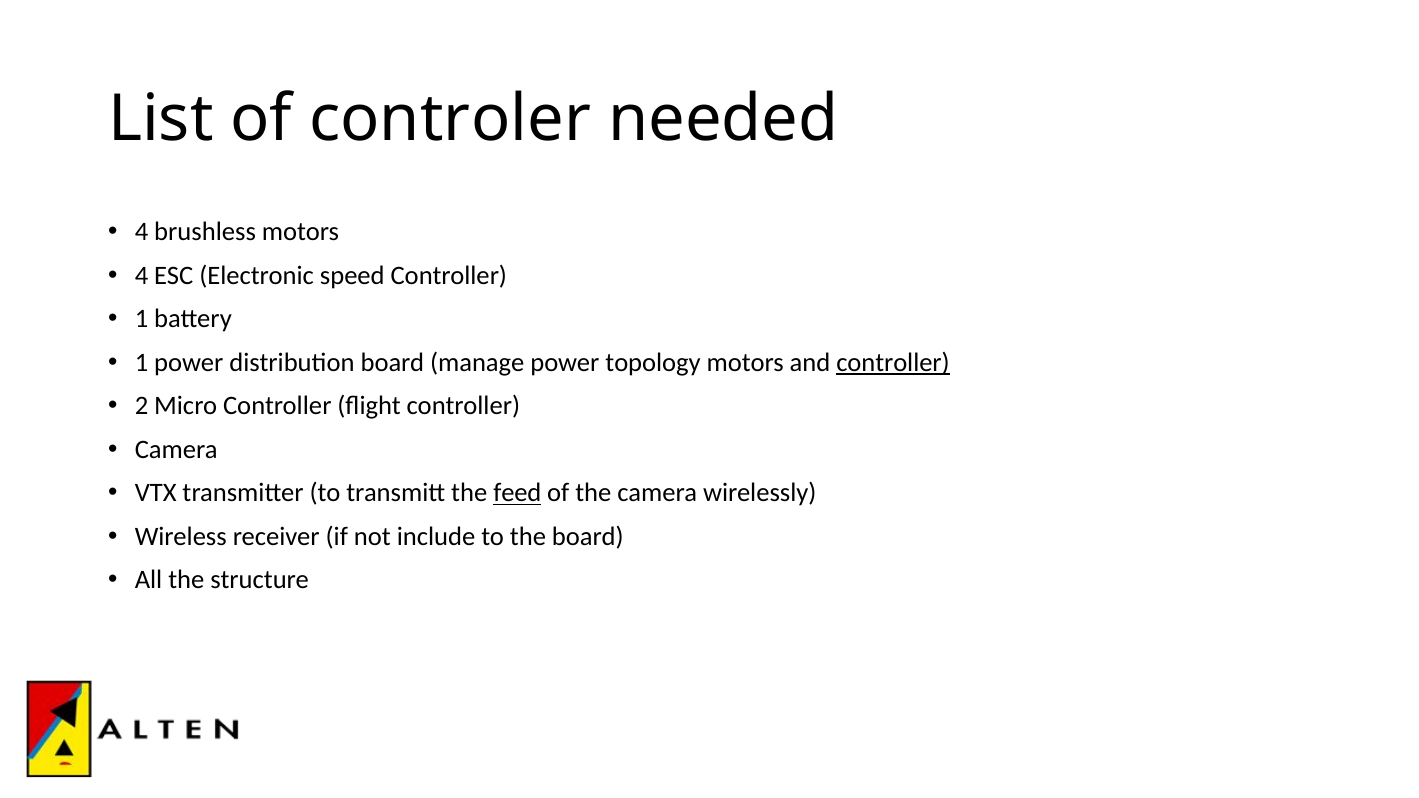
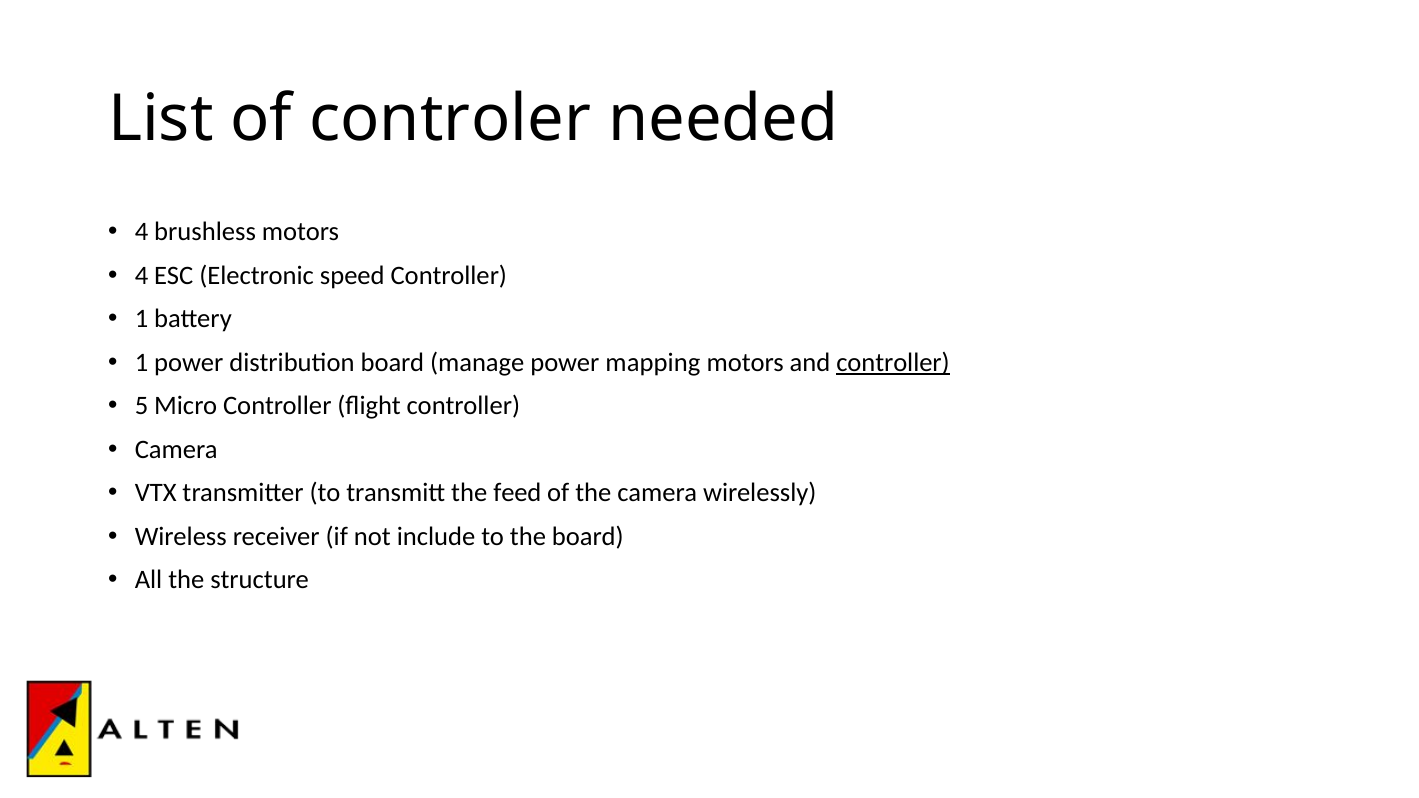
topology: topology -> mapping
2: 2 -> 5
feed underline: present -> none
